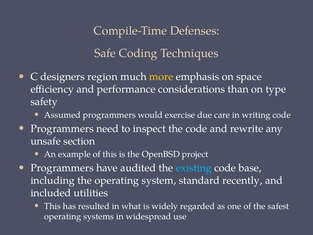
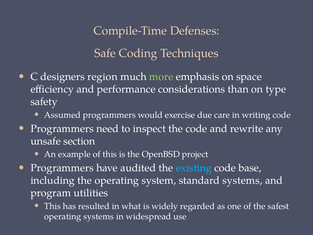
more colour: yellow -> light green
standard recently: recently -> systems
included: included -> program
